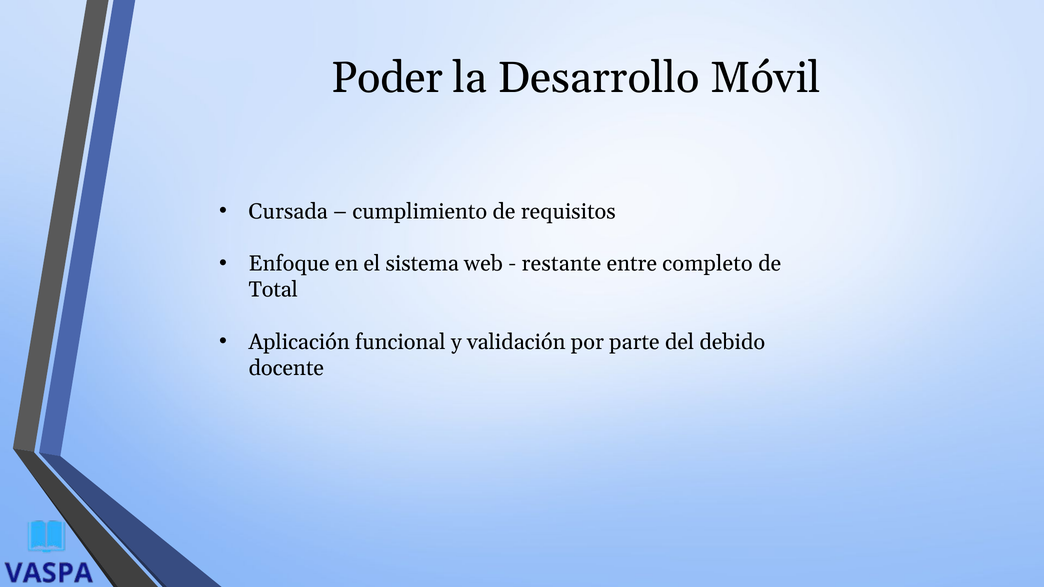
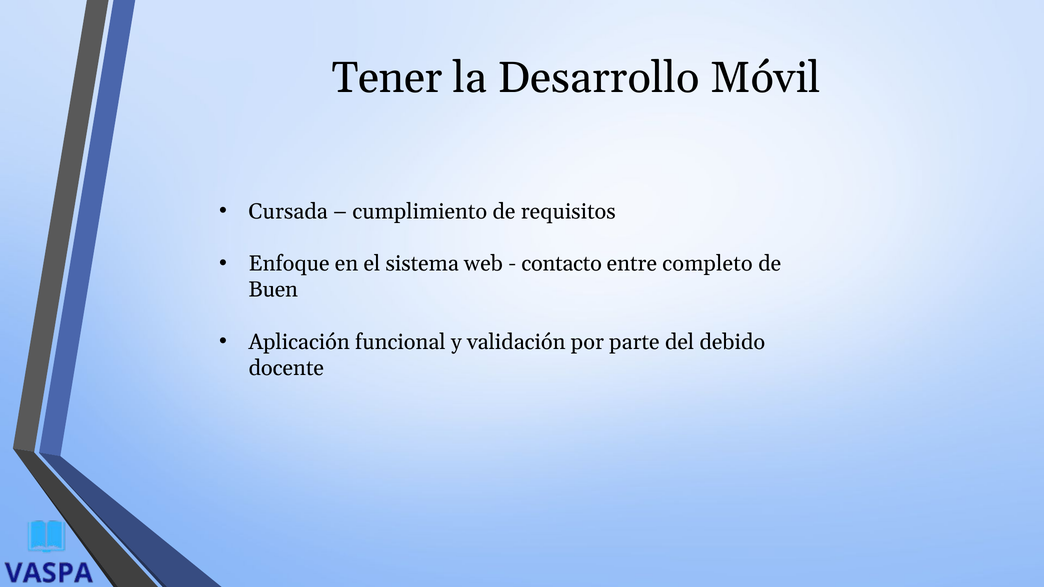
Poder: Poder -> Tener
restante: restante -> contacto
Total: Total -> Buen
